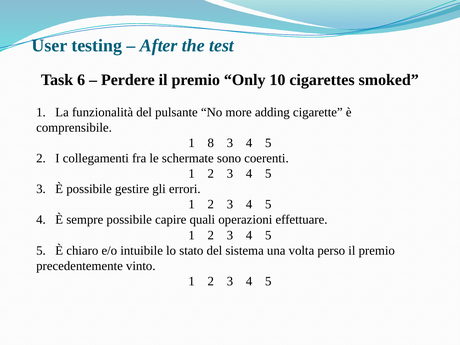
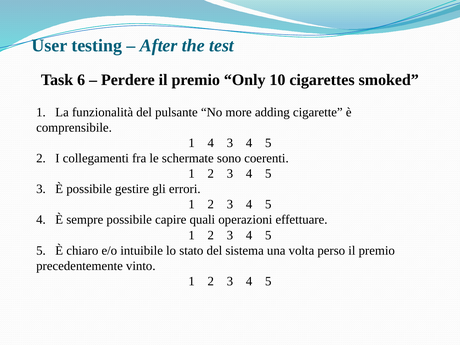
1 8: 8 -> 4
